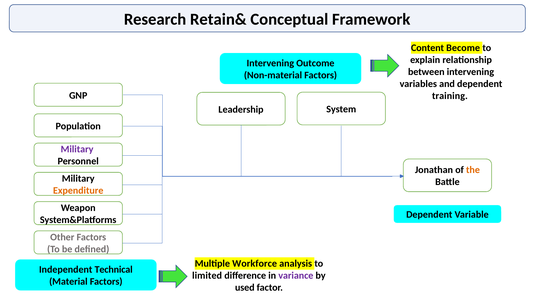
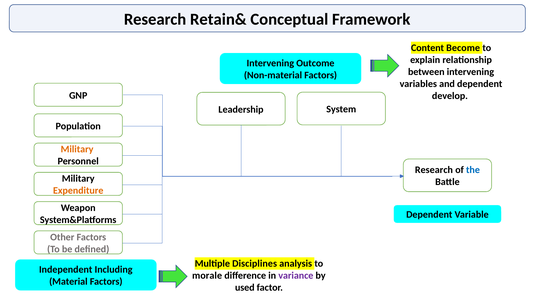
training: training -> develop
Military at (77, 149) colour: purple -> orange
Jonathan at (434, 170): Jonathan -> Research
the colour: orange -> blue
Workforce: Workforce -> Disciplines
Technical: Technical -> Including
limited: limited -> morale
